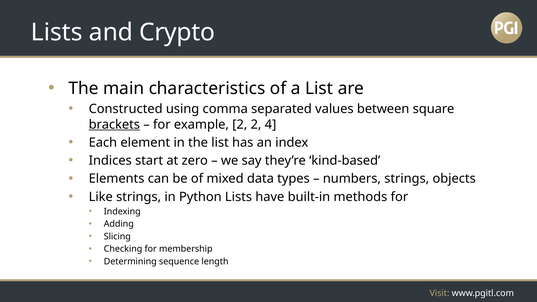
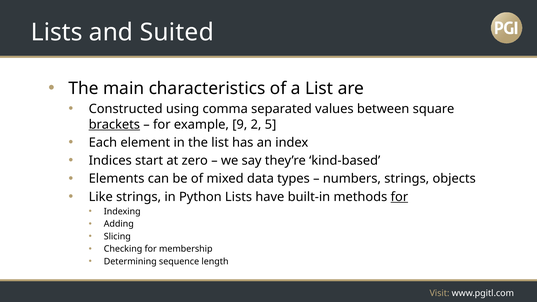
Crypto: Crypto -> Suited
example 2: 2 -> 9
4: 4 -> 5
for at (399, 197) underline: none -> present
